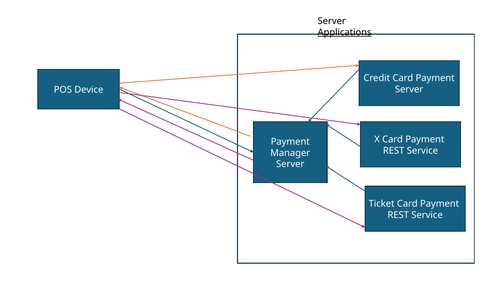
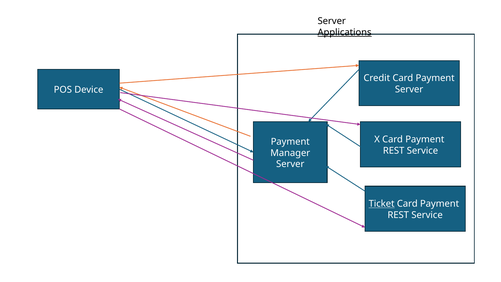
Ticket underline: none -> present
